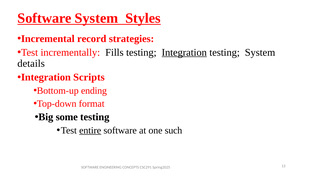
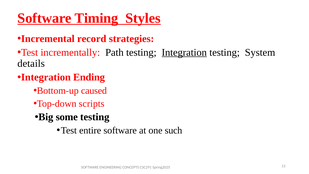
Software System: System -> Timing
Fills: Fills -> Path
Scripts: Scripts -> Ending
ending: ending -> caused
format: format -> scripts
entire underline: present -> none
